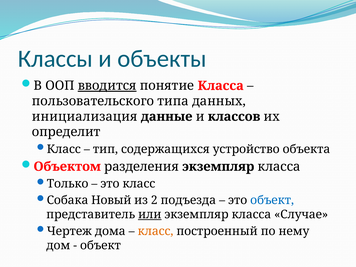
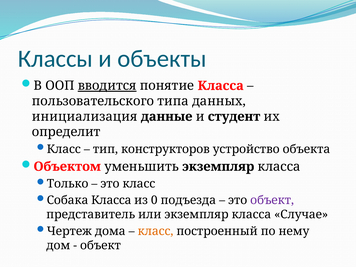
классов: классов -> студент
содержащихся: содержащихся -> конструкторов
разделения: разделения -> уменьшить
Собака Новый: Новый -> Класса
2: 2 -> 0
объект at (272, 200) colour: blue -> purple
или underline: present -> none
